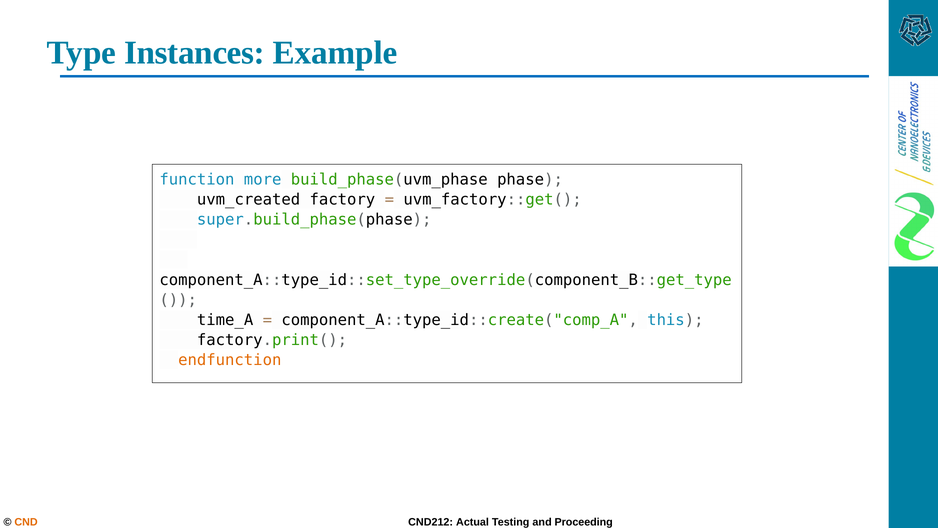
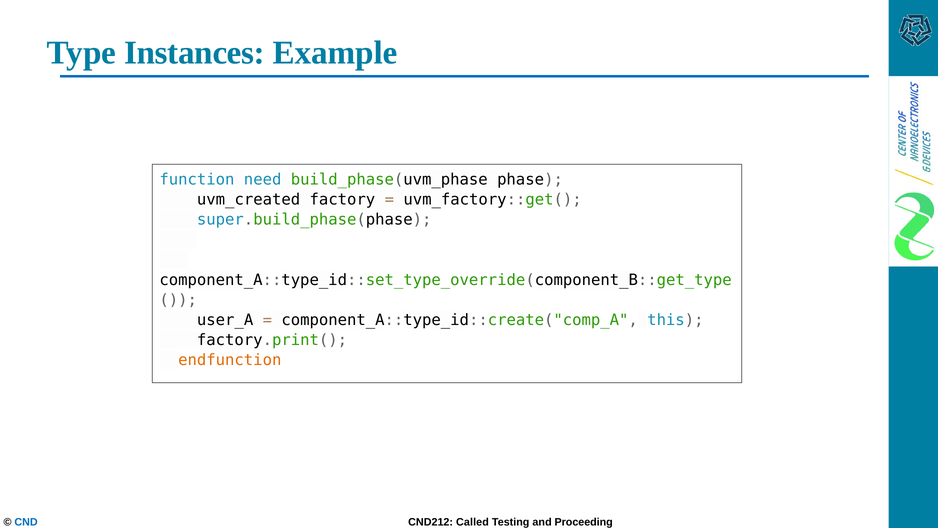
more: more -> need
time_A: time_A -> user_A
CND colour: orange -> blue
Actual: Actual -> Called
